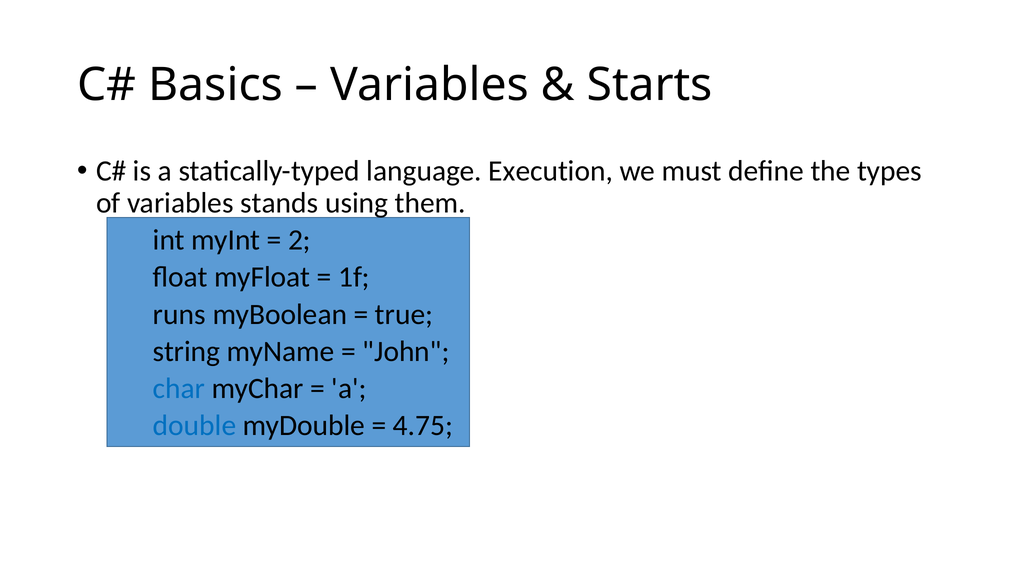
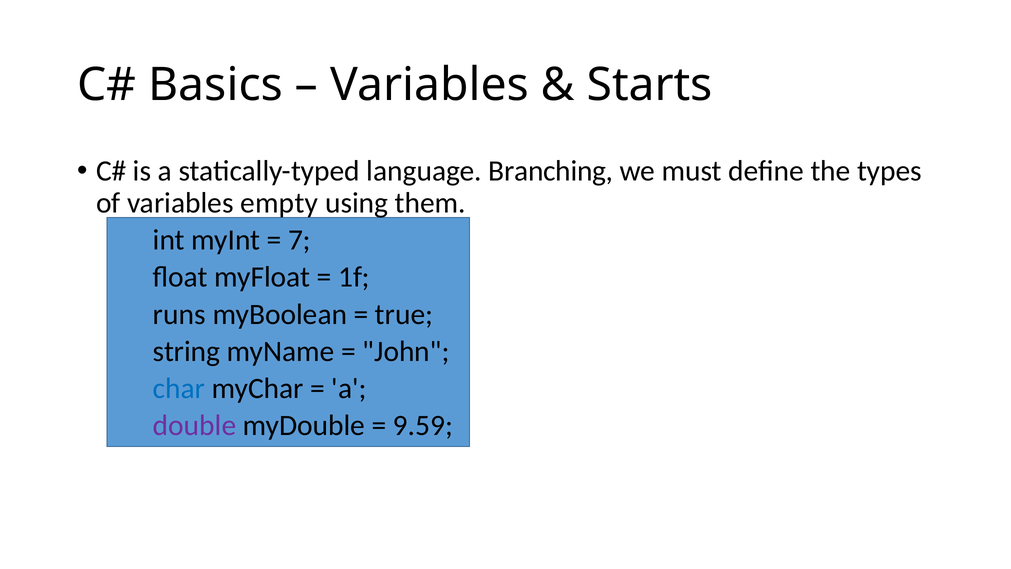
Execution: Execution -> Branching
stands: stands -> empty
2: 2 -> 7
double colour: blue -> purple
4.75: 4.75 -> 9.59
